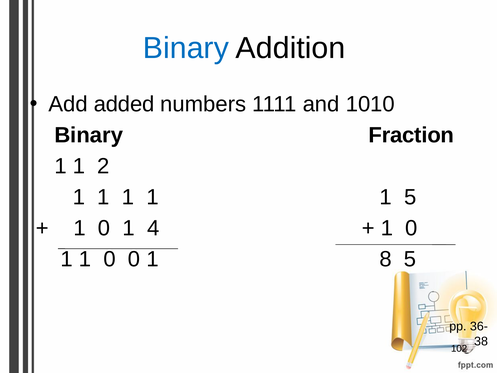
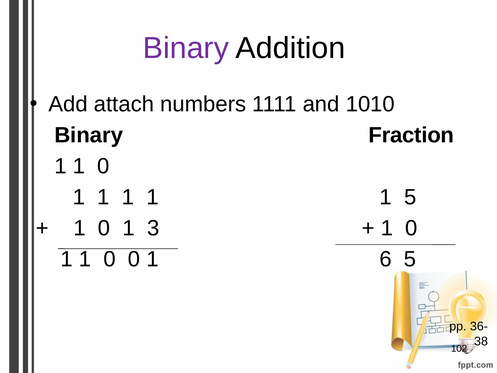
Binary at (186, 48) colour: blue -> purple
added: added -> attach
2 at (103, 166): 2 -> 0
4: 4 -> 3
8: 8 -> 6
